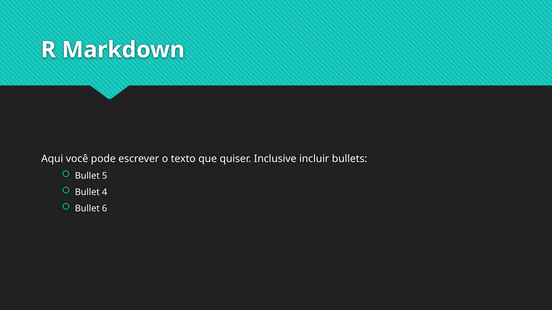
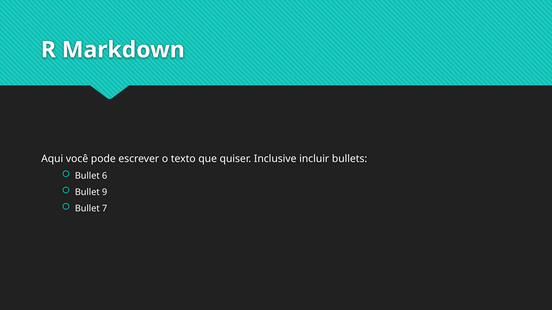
5: 5 -> 6
4: 4 -> 9
6: 6 -> 7
